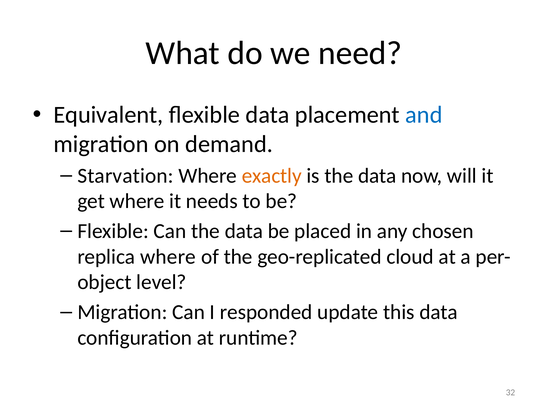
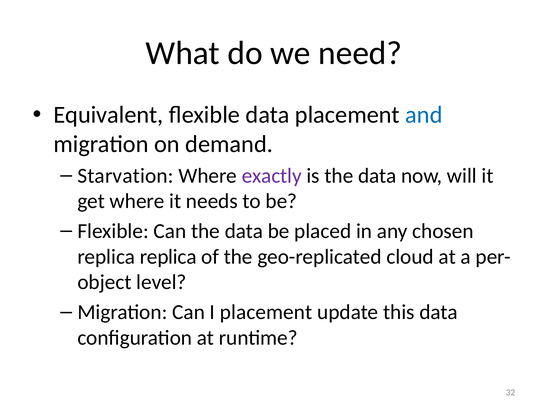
exactly colour: orange -> purple
replica where: where -> replica
I responded: responded -> placement
